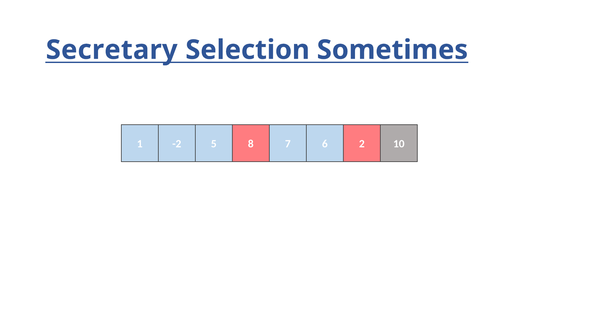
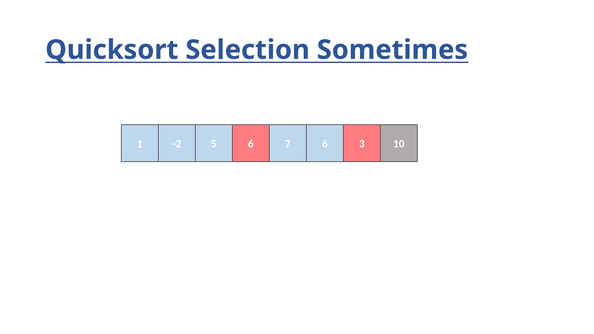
Secretary: Secretary -> Quicksort
5 8: 8 -> 6
2: 2 -> 3
